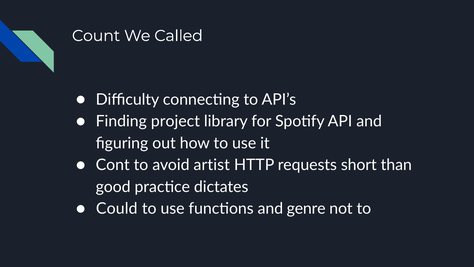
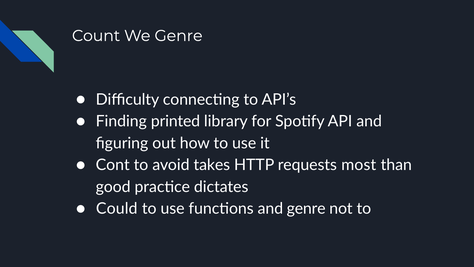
We Called: Called -> Genre
project: project -> printed
artist: artist -> takes
short: short -> most
